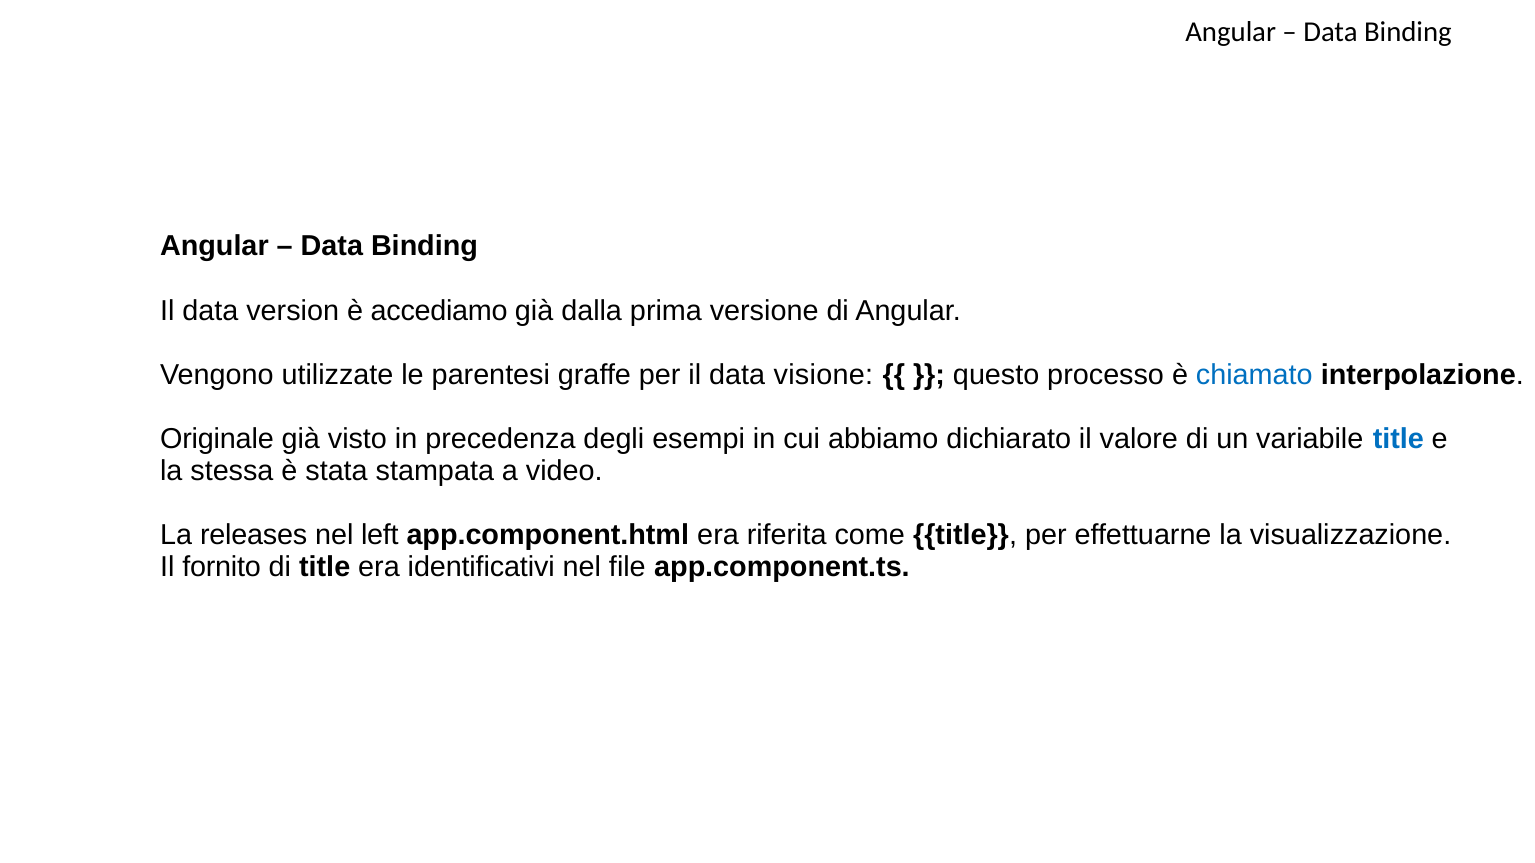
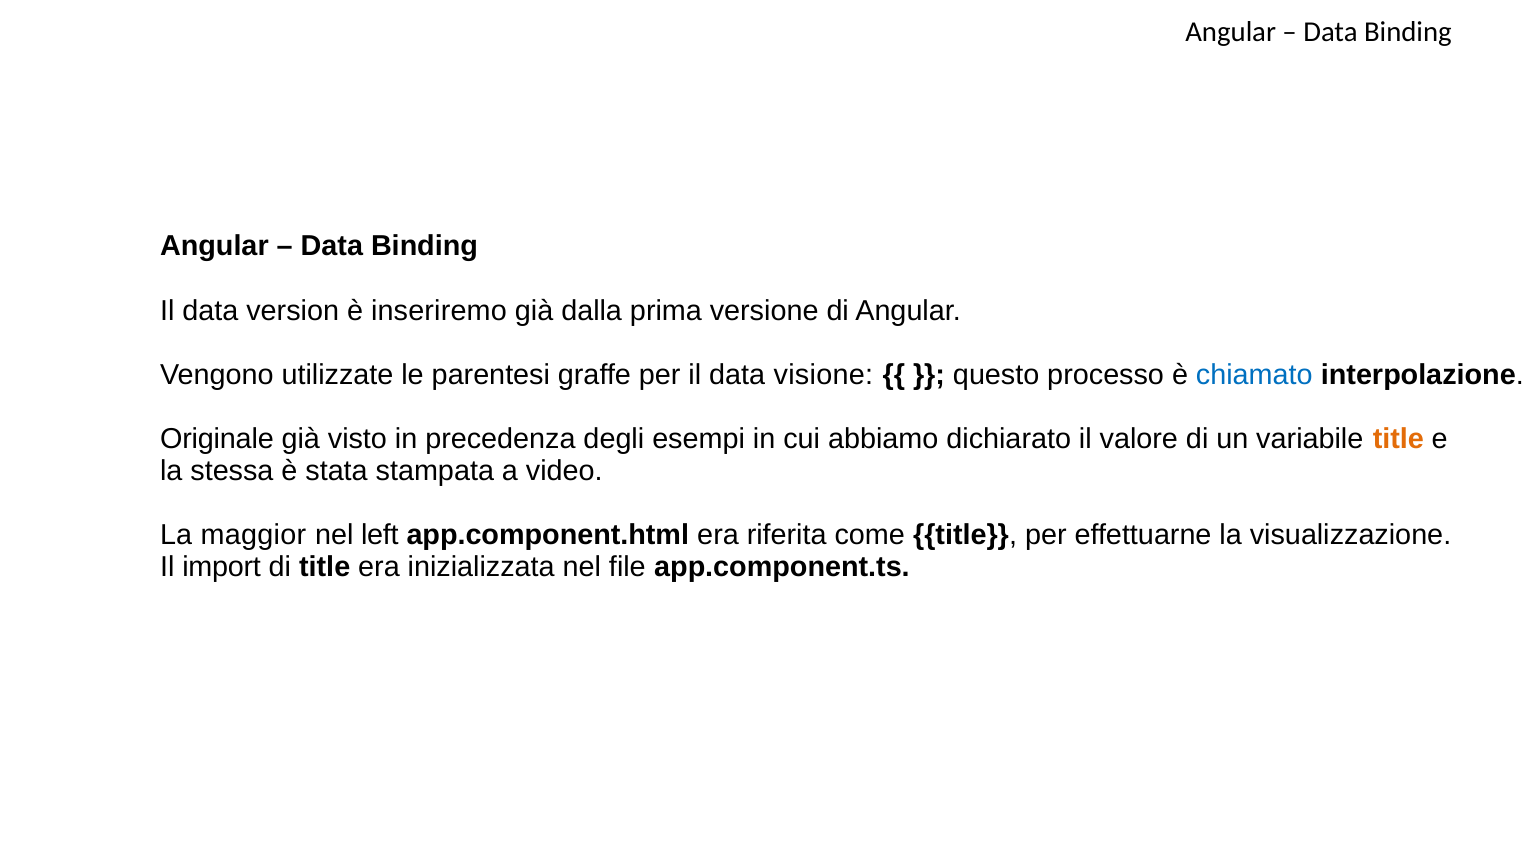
accediamo: accediamo -> inseriremo
title at (1398, 439) colour: blue -> orange
releases: releases -> maggior
fornito: fornito -> import
identificativi: identificativi -> inizializzata
